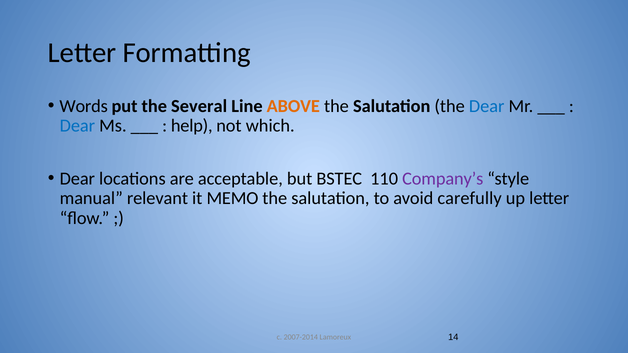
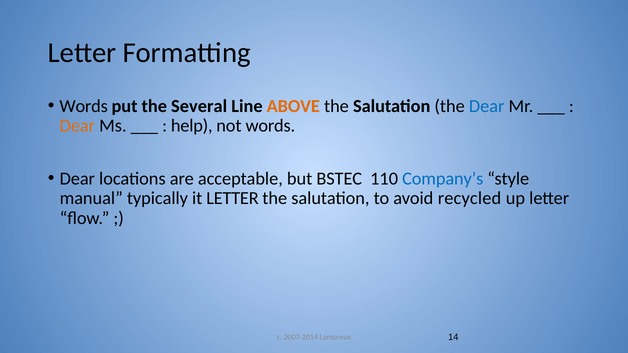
Dear at (77, 126) colour: blue -> orange
not which: which -> words
Company’s colour: purple -> blue
relevant: relevant -> typically
it MEMO: MEMO -> LETTER
carefully: carefully -> recycled
